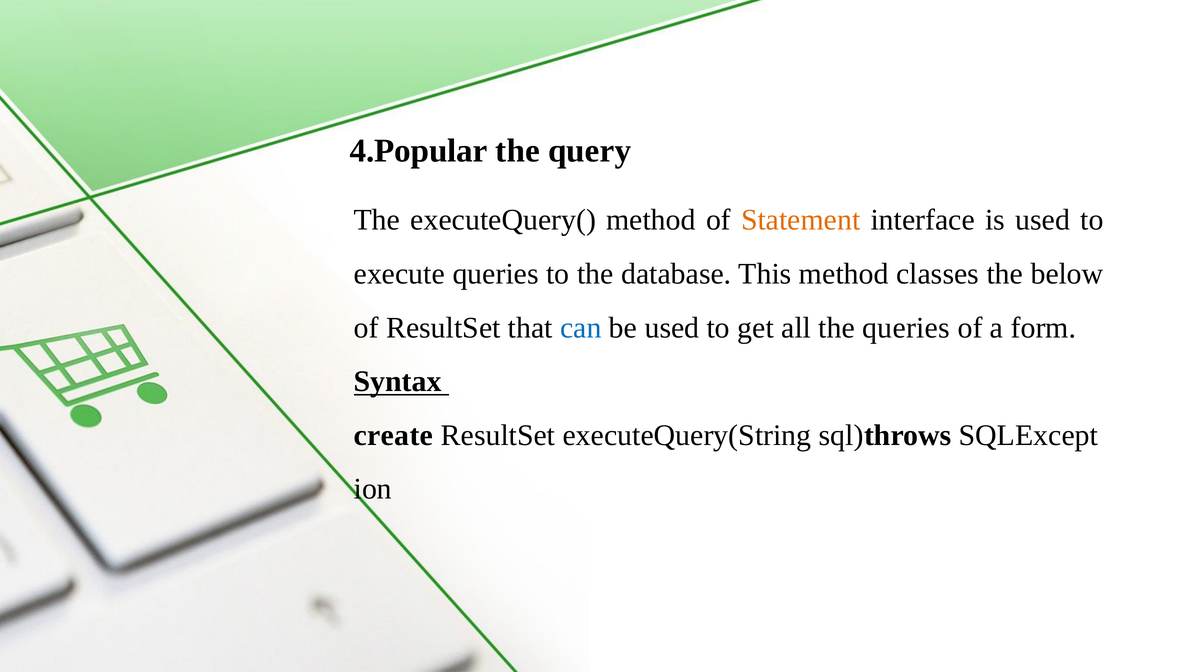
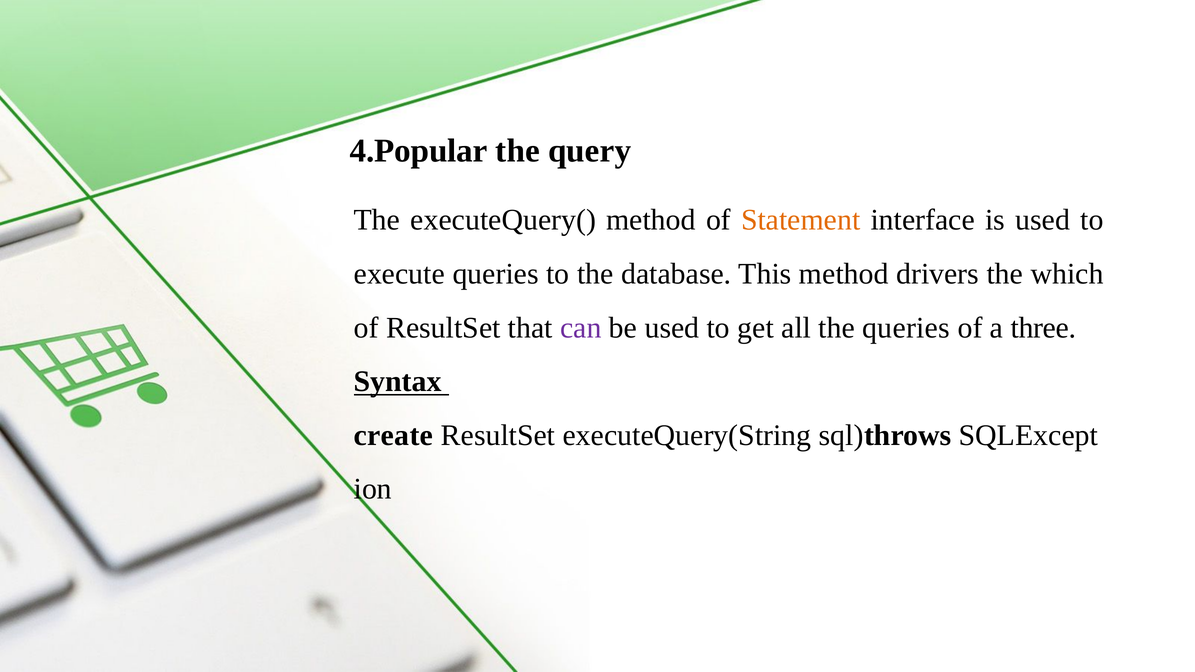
classes: classes -> drivers
below: below -> which
can colour: blue -> purple
form: form -> three
